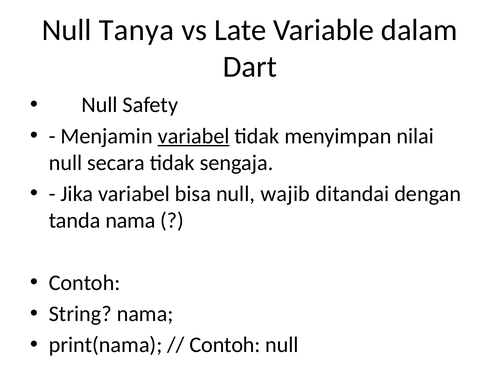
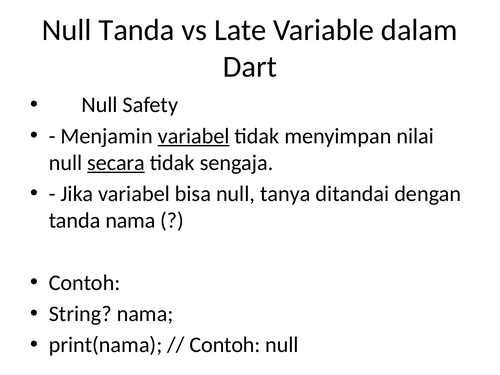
Null Tanya: Tanya -> Tanda
secara underline: none -> present
wajib: wajib -> tanya
